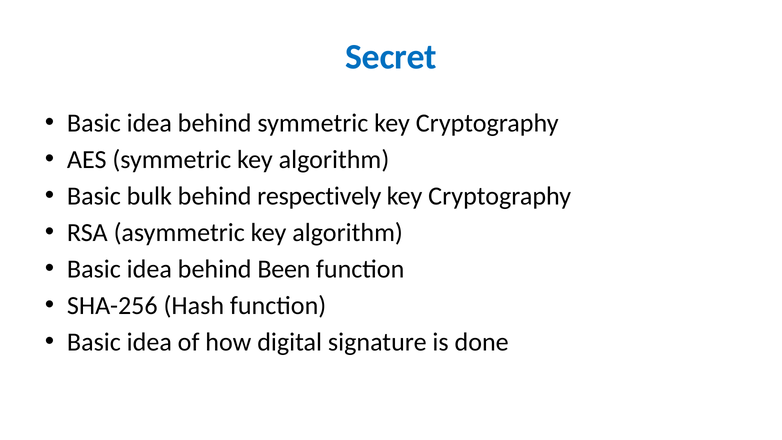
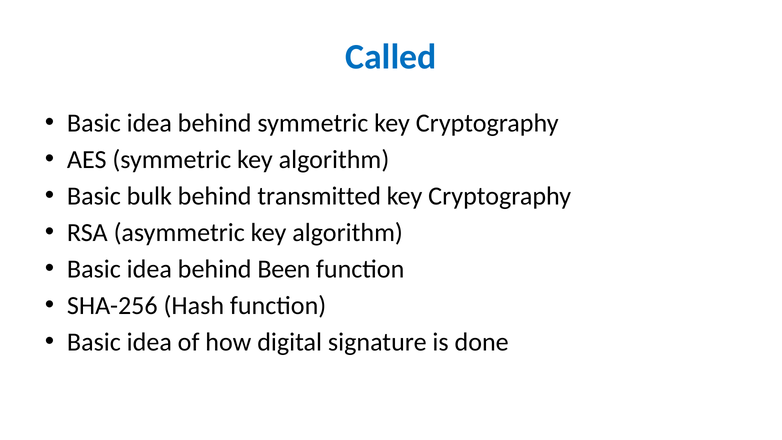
Secret: Secret -> Called
respectively: respectively -> transmitted
